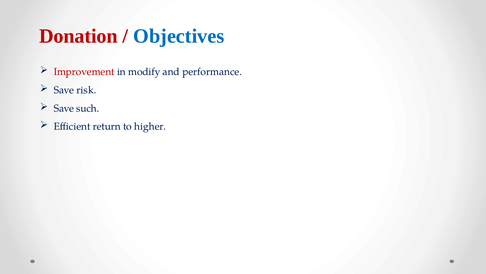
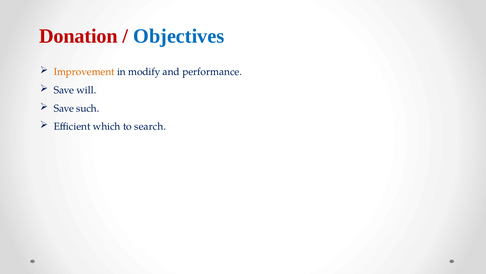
Improvement colour: red -> orange
risk: risk -> will
return: return -> which
higher: higher -> search
